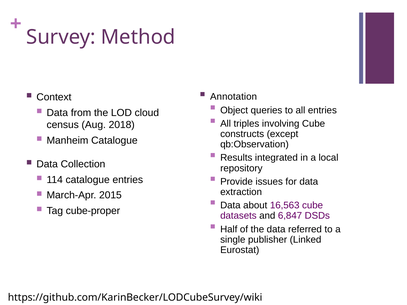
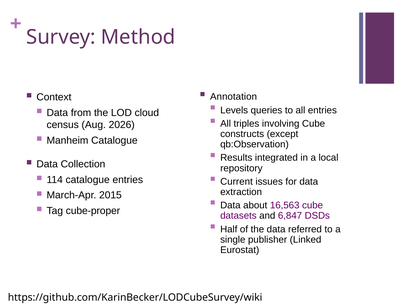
Object: Object -> Levels
2018: 2018 -> 2026
Provide: Provide -> Current
